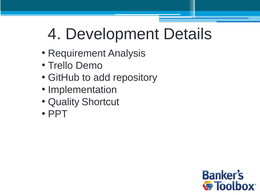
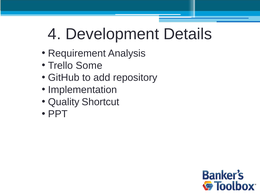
Demo: Demo -> Some
